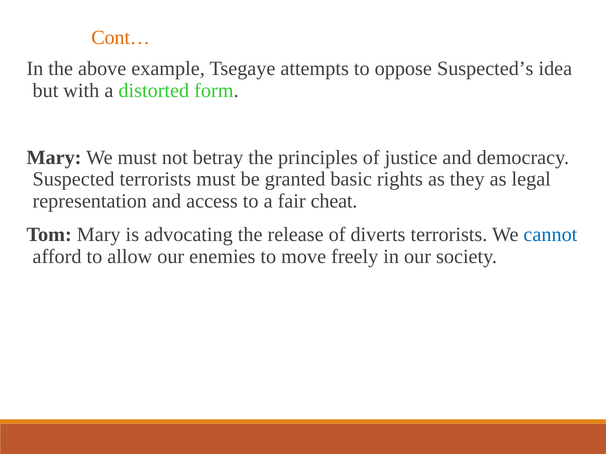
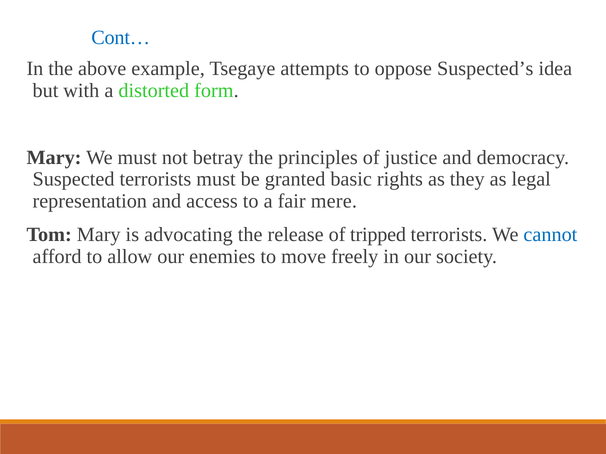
Cont… colour: orange -> blue
cheat: cheat -> mere
diverts: diverts -> tripped
